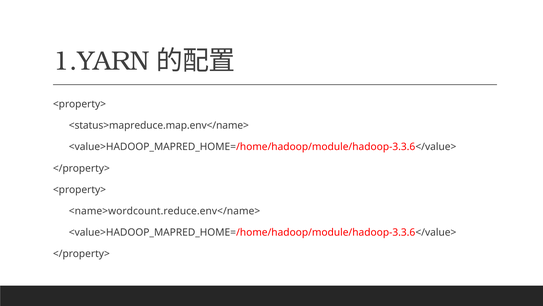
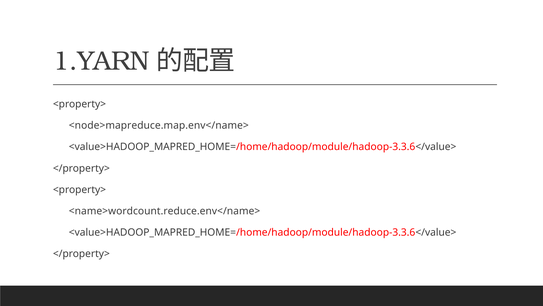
<status>mapreduce.map.env</name>: <status>mapreduce.map.env</name> -> <node>mapreduce.map.env</name>
